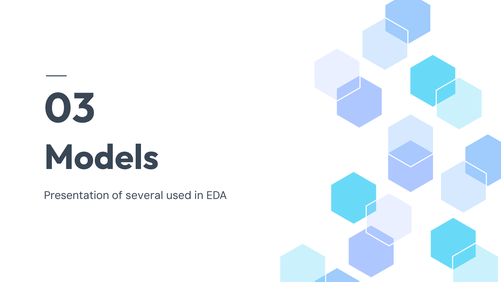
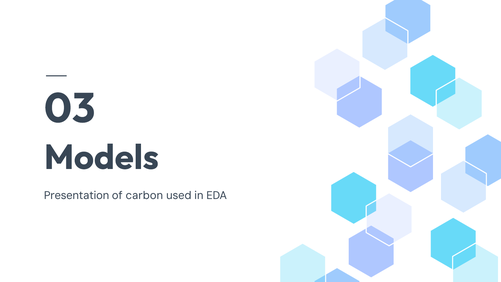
several: several -> carbon
